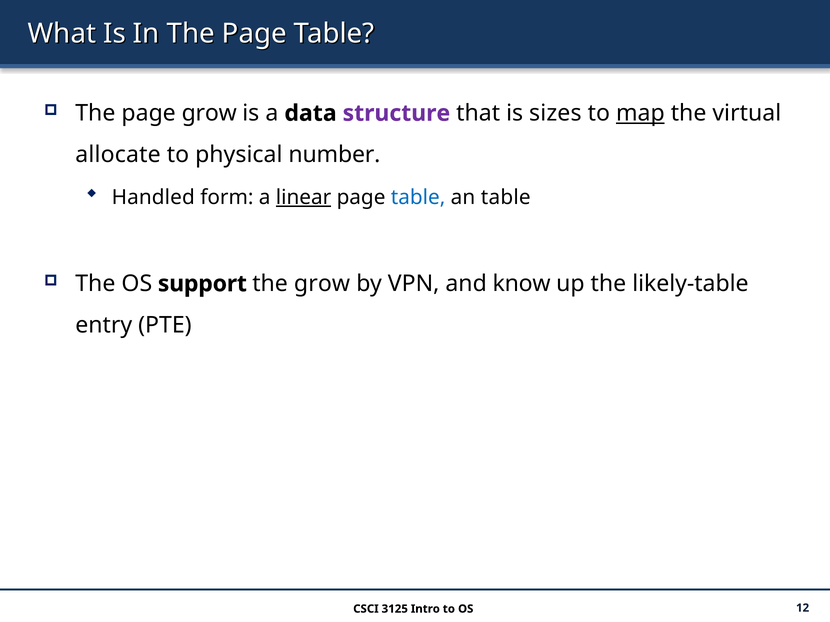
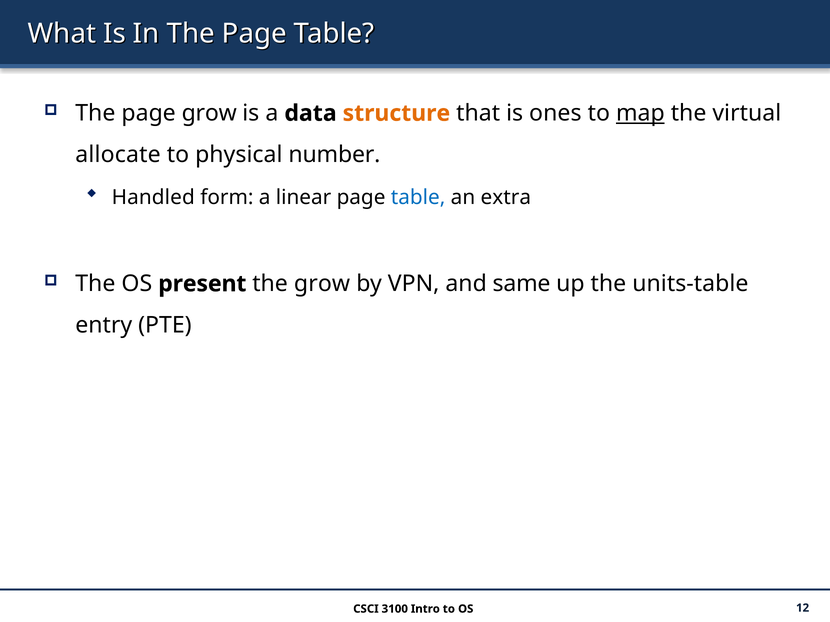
structure colour: purple -> orange
sizes: sizes -> ones
linear underline: present -> none
an table: table -> extra
support: support -> present
know: know -> same
likely-table: likely-table -> units-table
3125: 3125 -> 3100
